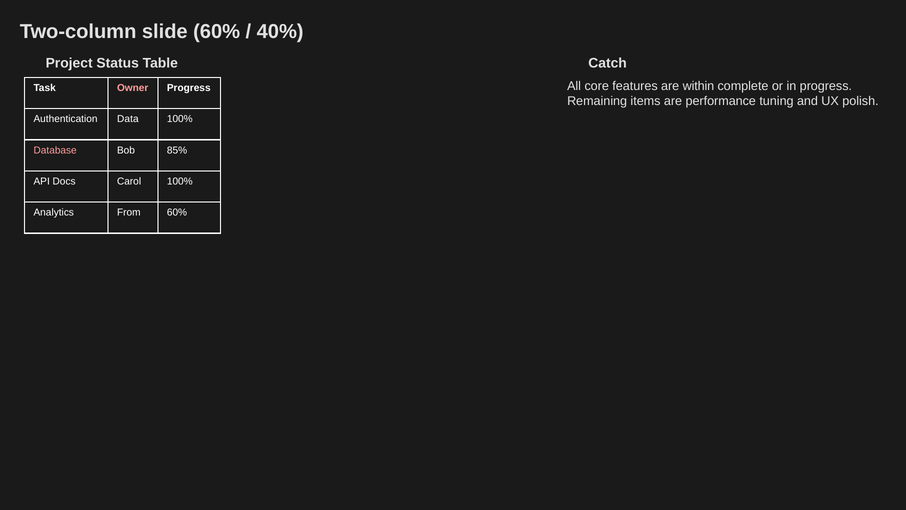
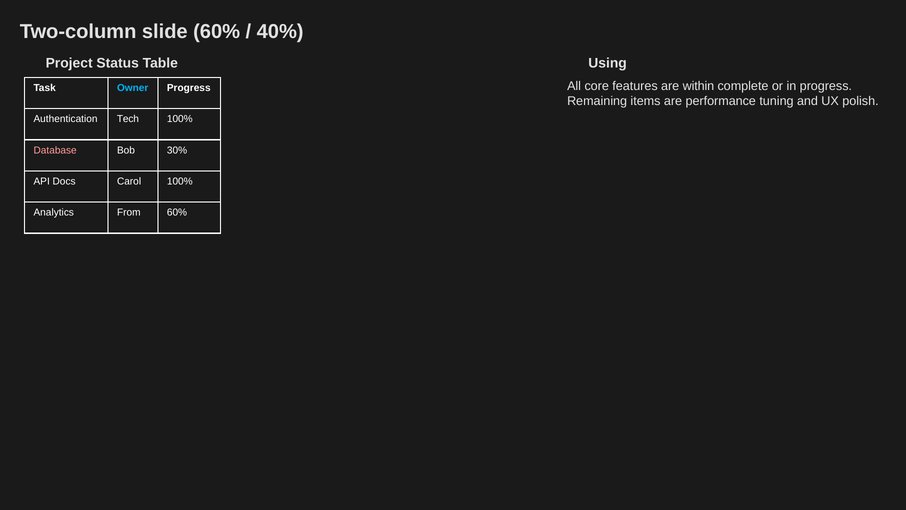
Catch: Catch -> Using
Owner colour: pink -> light blue
Data: Data -> Tech
85%: 85% -> 30%
